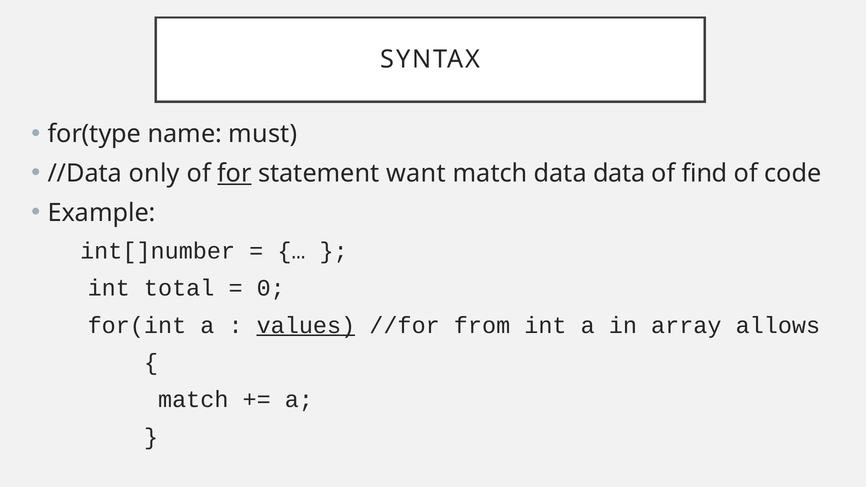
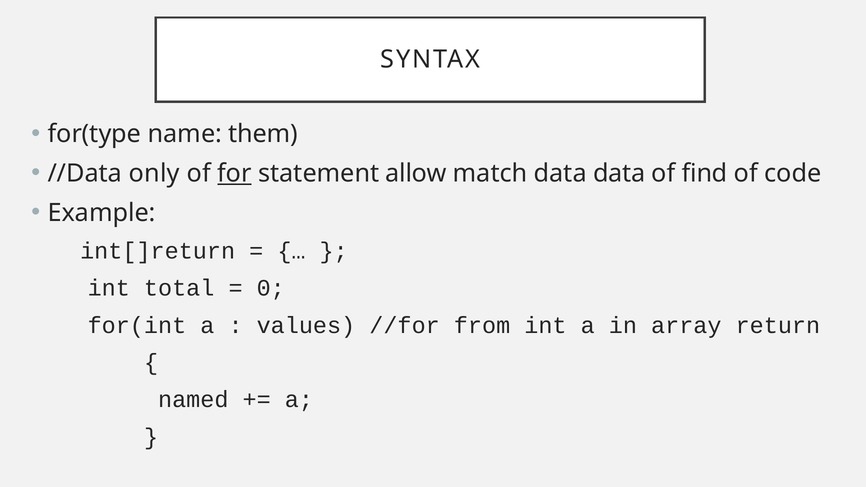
must: must -> them
want: want -> allow
int[]number: int[]number -> int[]return
values underline: present -> none
allows: allows -> return
match at (193, 400): match -> named
